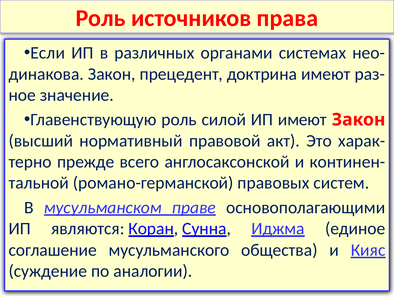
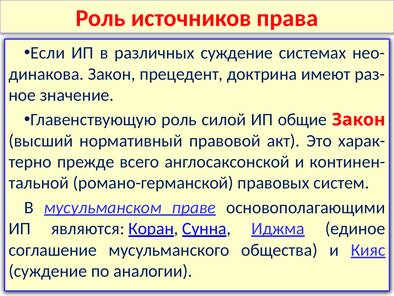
различных органами: органами -> суждение
ИП имеют: имеют -> общие
